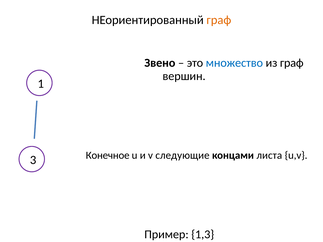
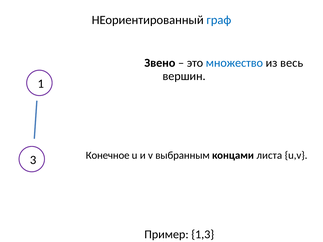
граф at (219, 20) colour: orange -> blue
из граф: граф -> весь
следующие: следующие -> выбранным
